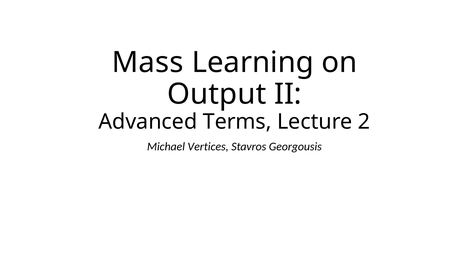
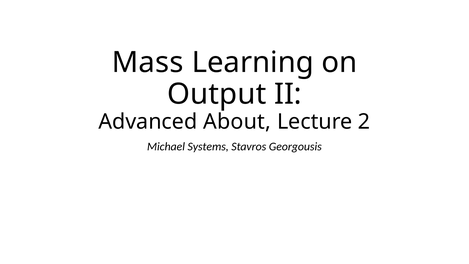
Terms: Terms -> About
Vertices: Vertices -> Systems
